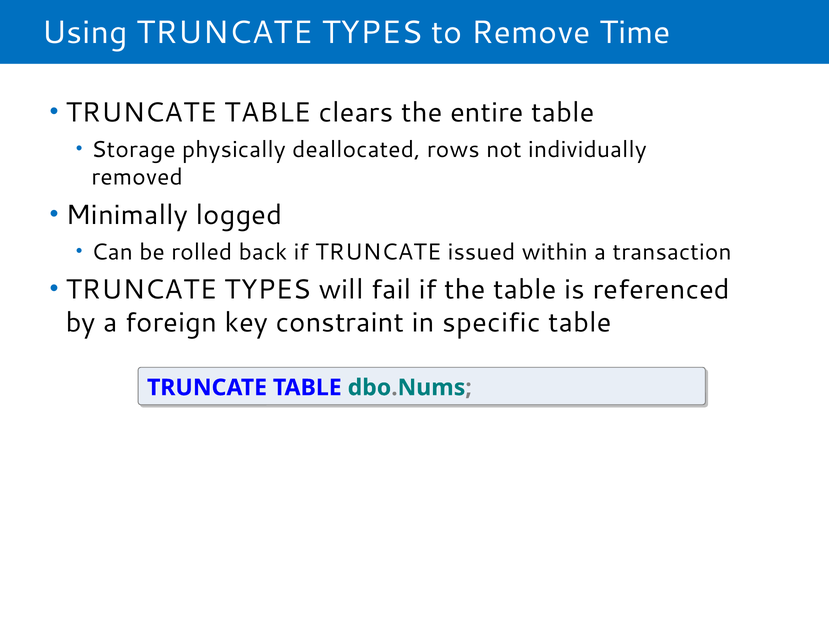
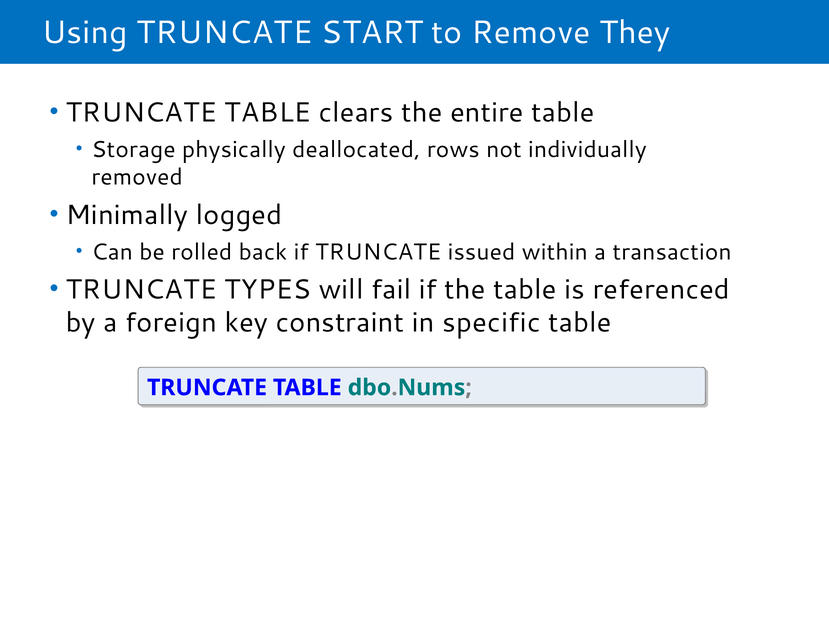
Using TRUNCATE TYPES: TYPES -> START
Time: Time -> They
